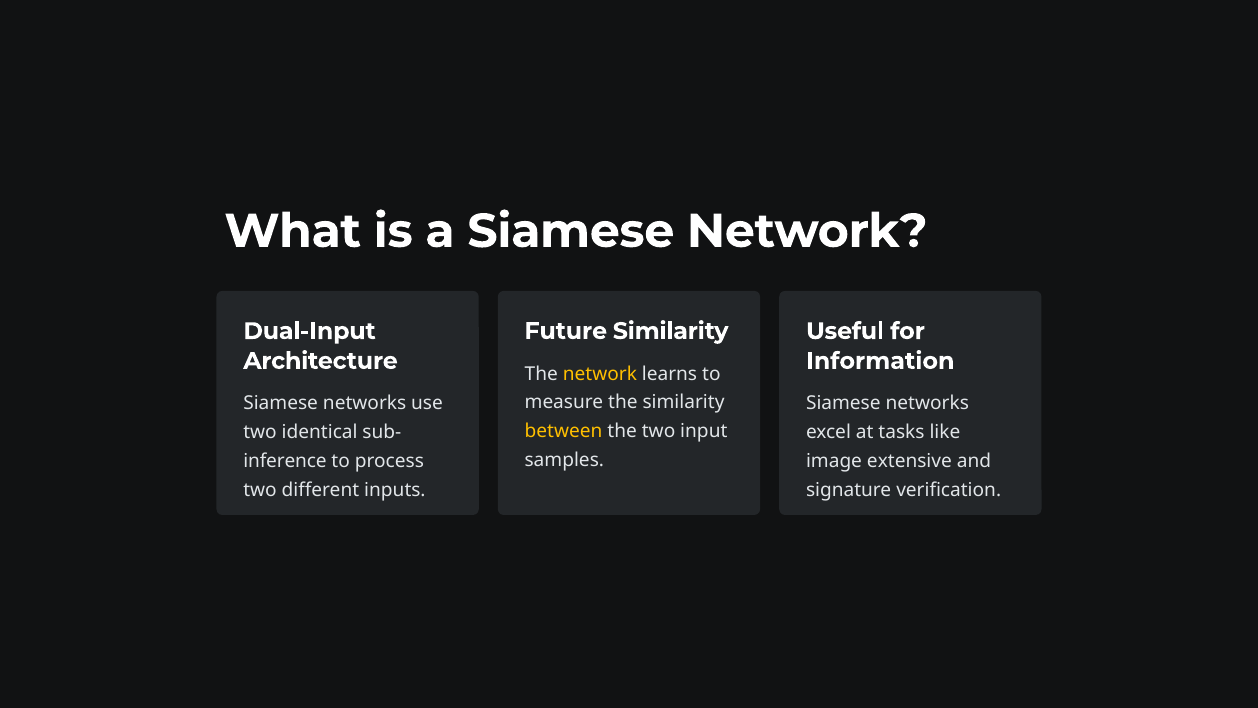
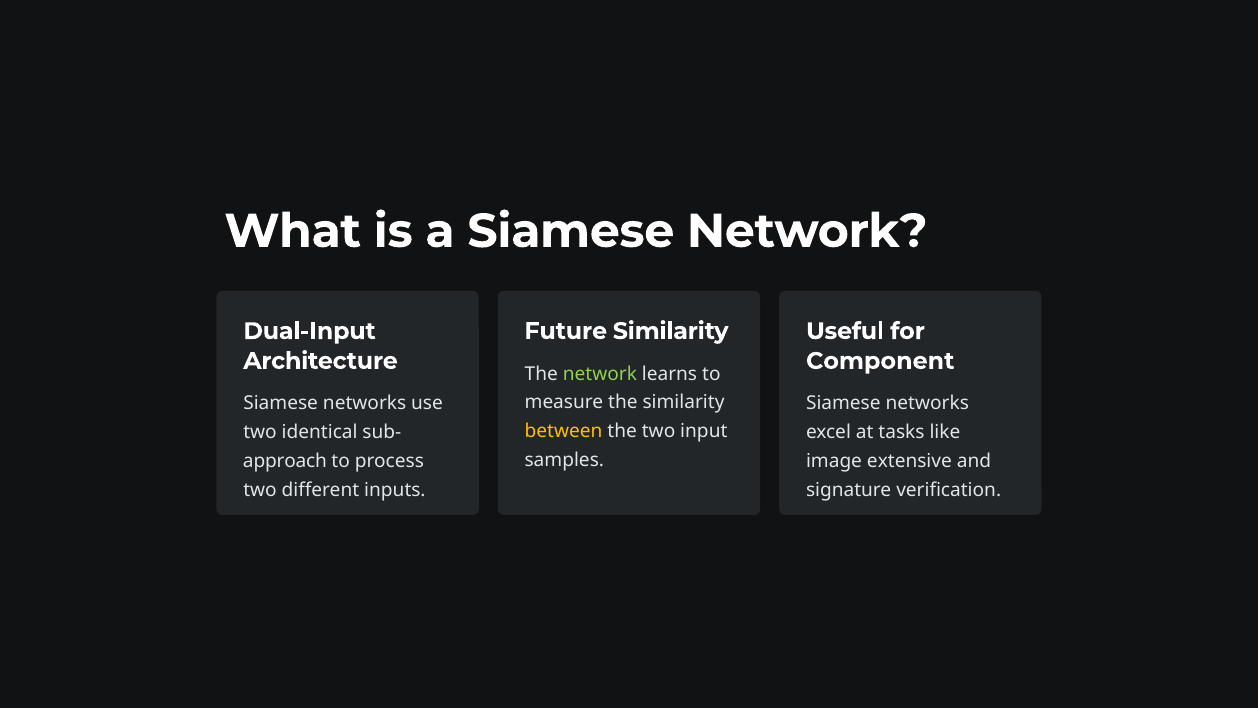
Information: Information -> Component
network at (600, 374) colour: yellow -> light green
inference: inference -> approach
